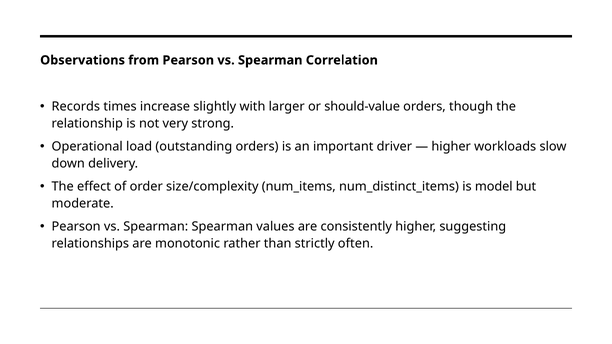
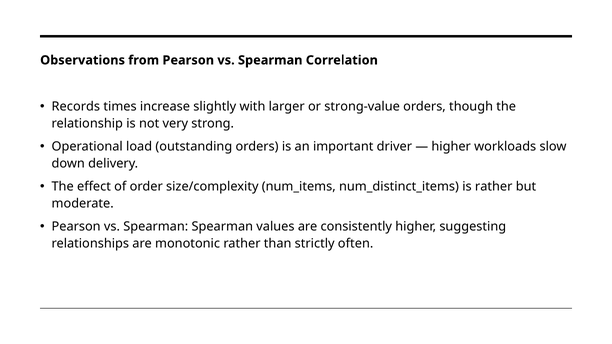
should-value: should-value -> strong-value
is model: model -> rather
